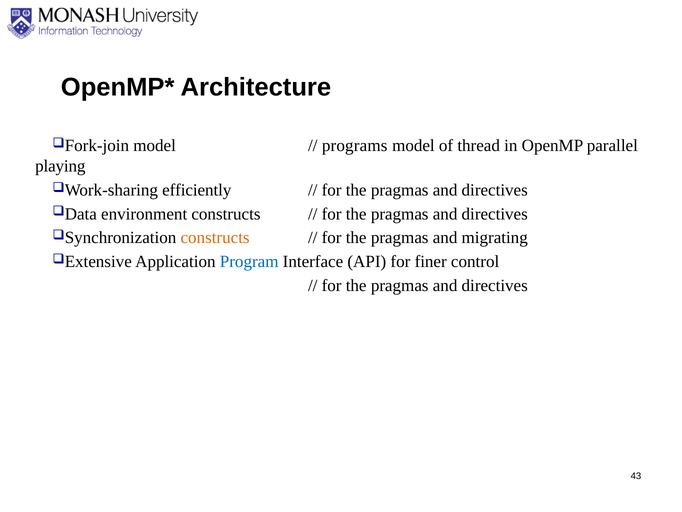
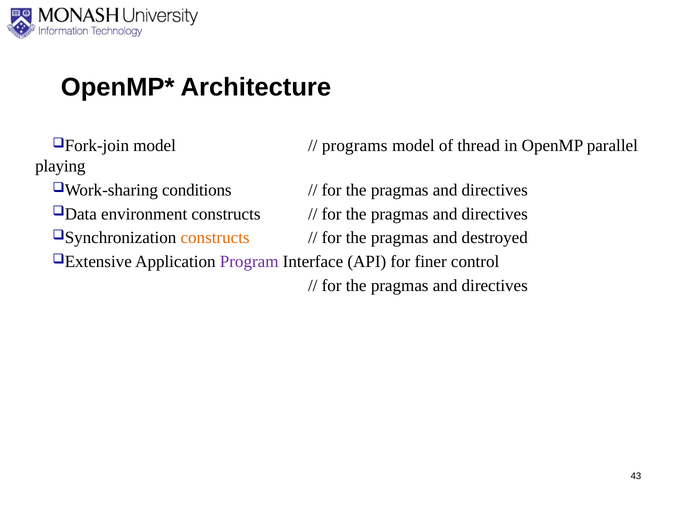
efficiently: efficiently -> conditions
migrating: migrating -> destroyed
Program colour: blue -> purple
